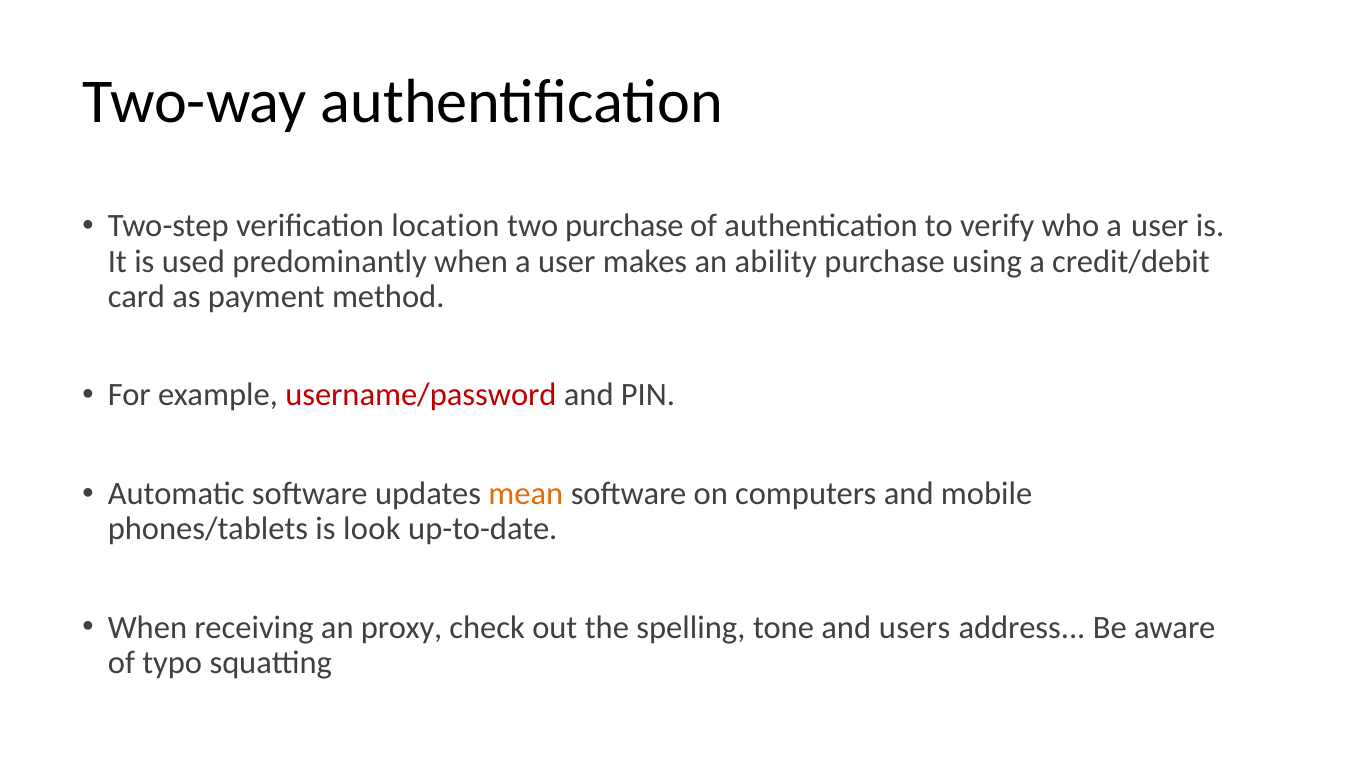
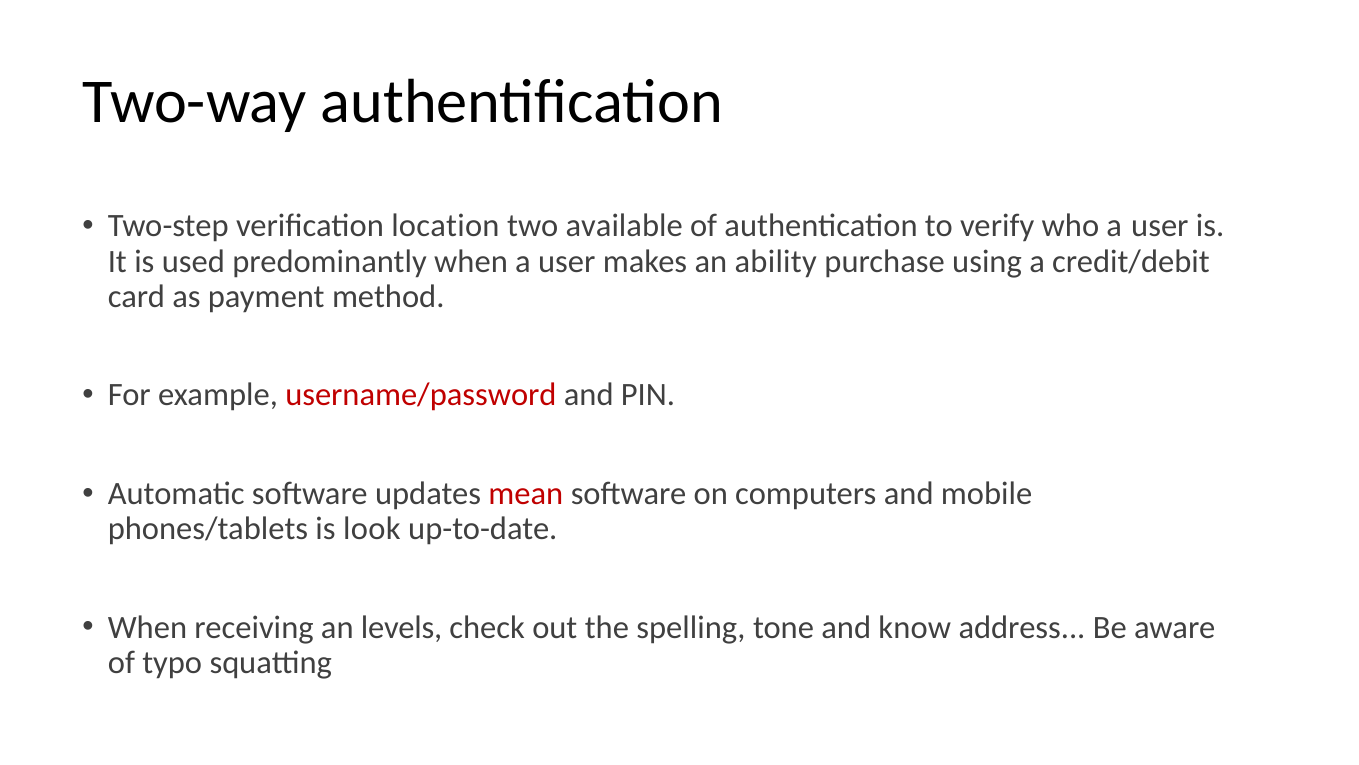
two purchase: purchase -> available
mean colour: orange -> red
proxy: proxy -> levels
users: users -> know
